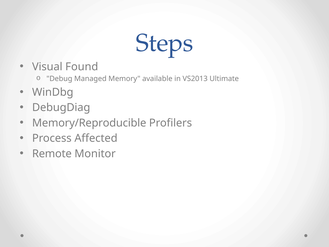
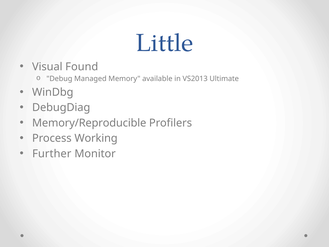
Steps: Steps -> Little
Affected: Affected -> Working
Remote: Remote -> Further
